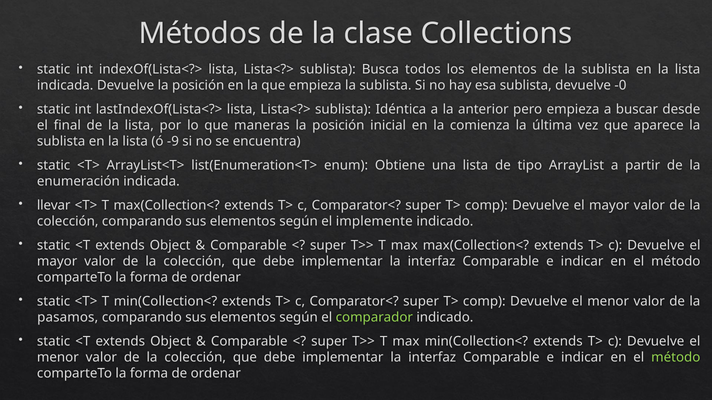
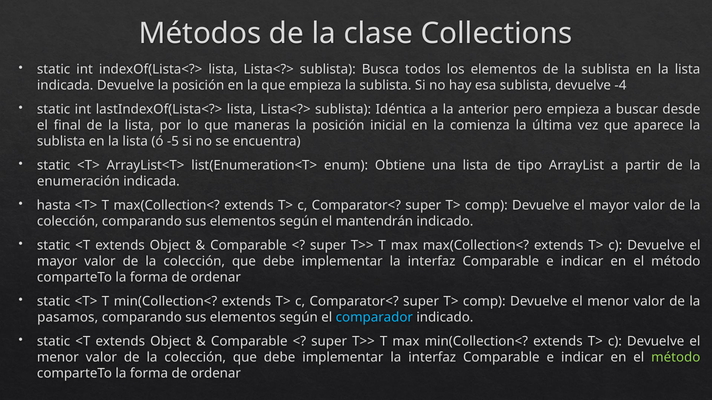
-0: -0 -> -4
-9: -9 -> -5
llevar: llevar -> hasta
implemente: implemente -> mantendrán
comparador colour: light green -> light blue
